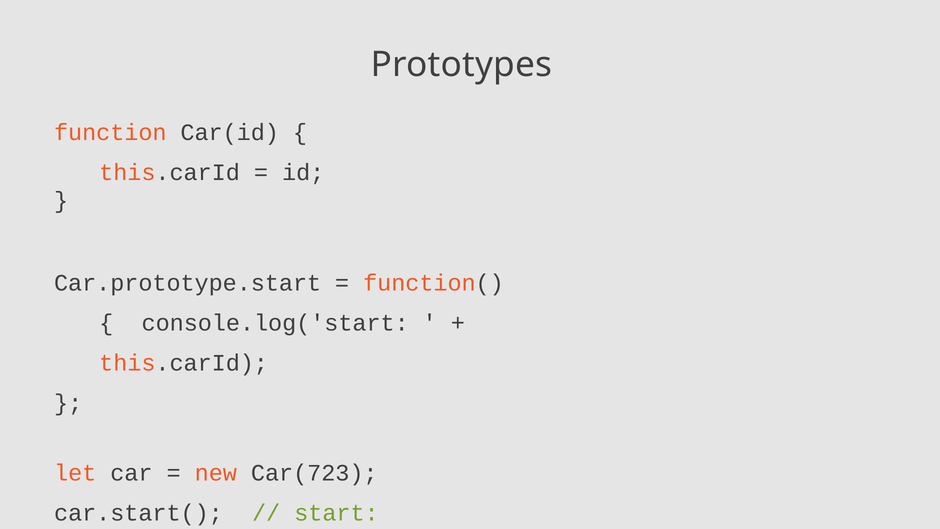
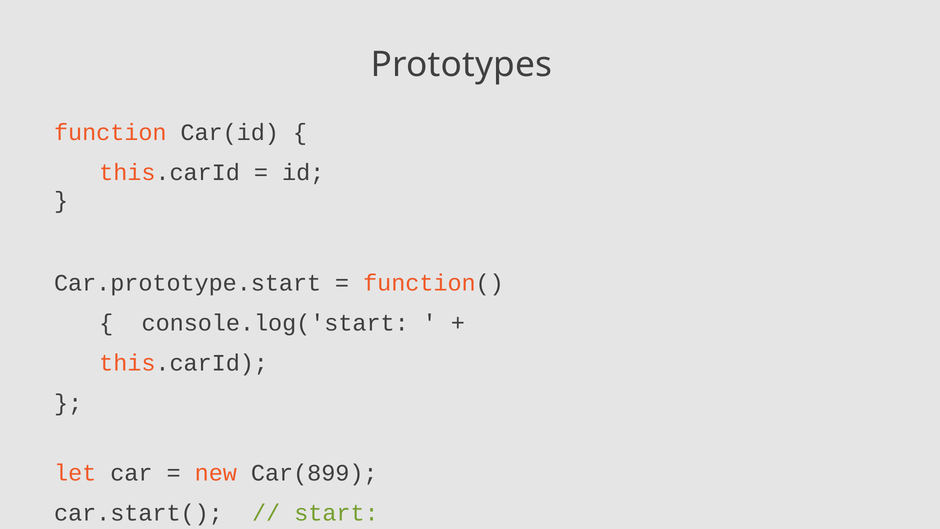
Car(723: Car(723 -> Car(899
